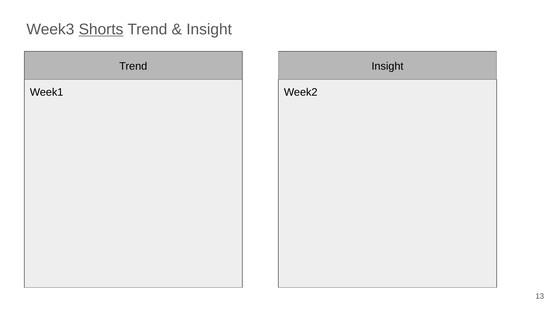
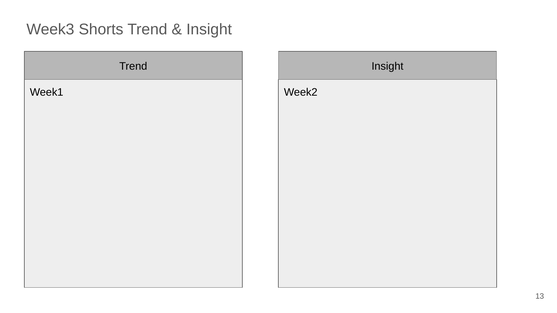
Shorts underline: present -> none
